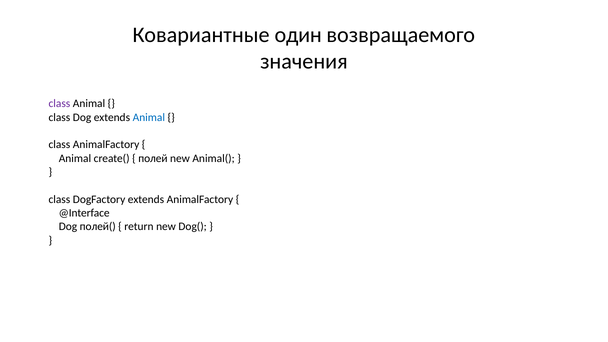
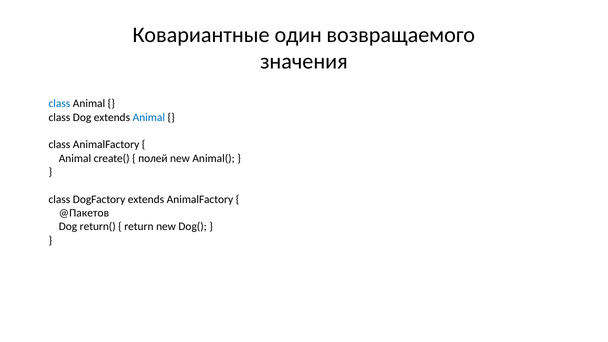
class at (59, 104) colour: purple -> blue
@Interface: @Interface -> @Пакетов
полей(: полей( -> return(
